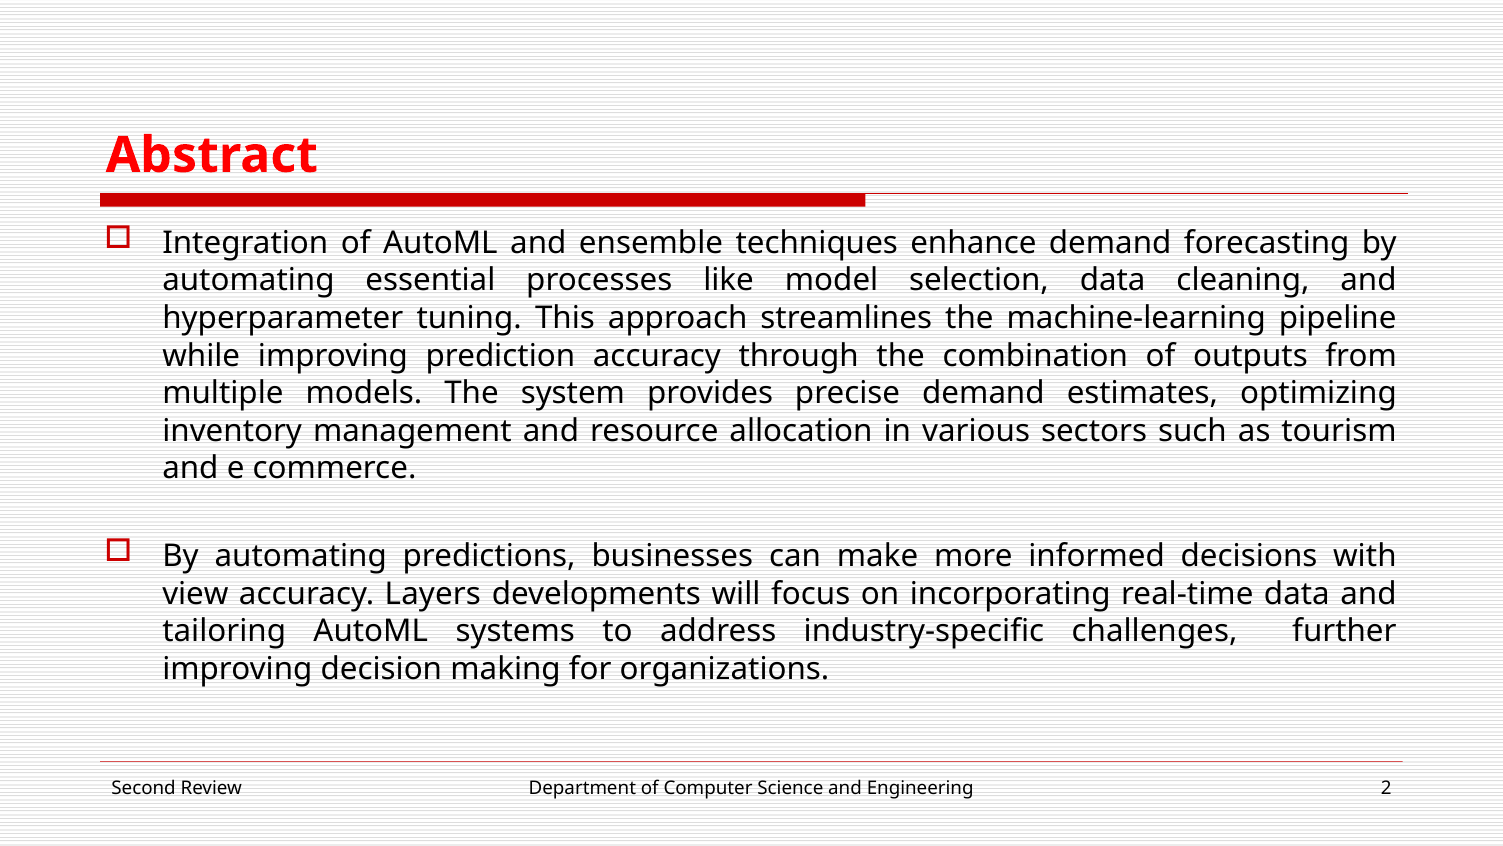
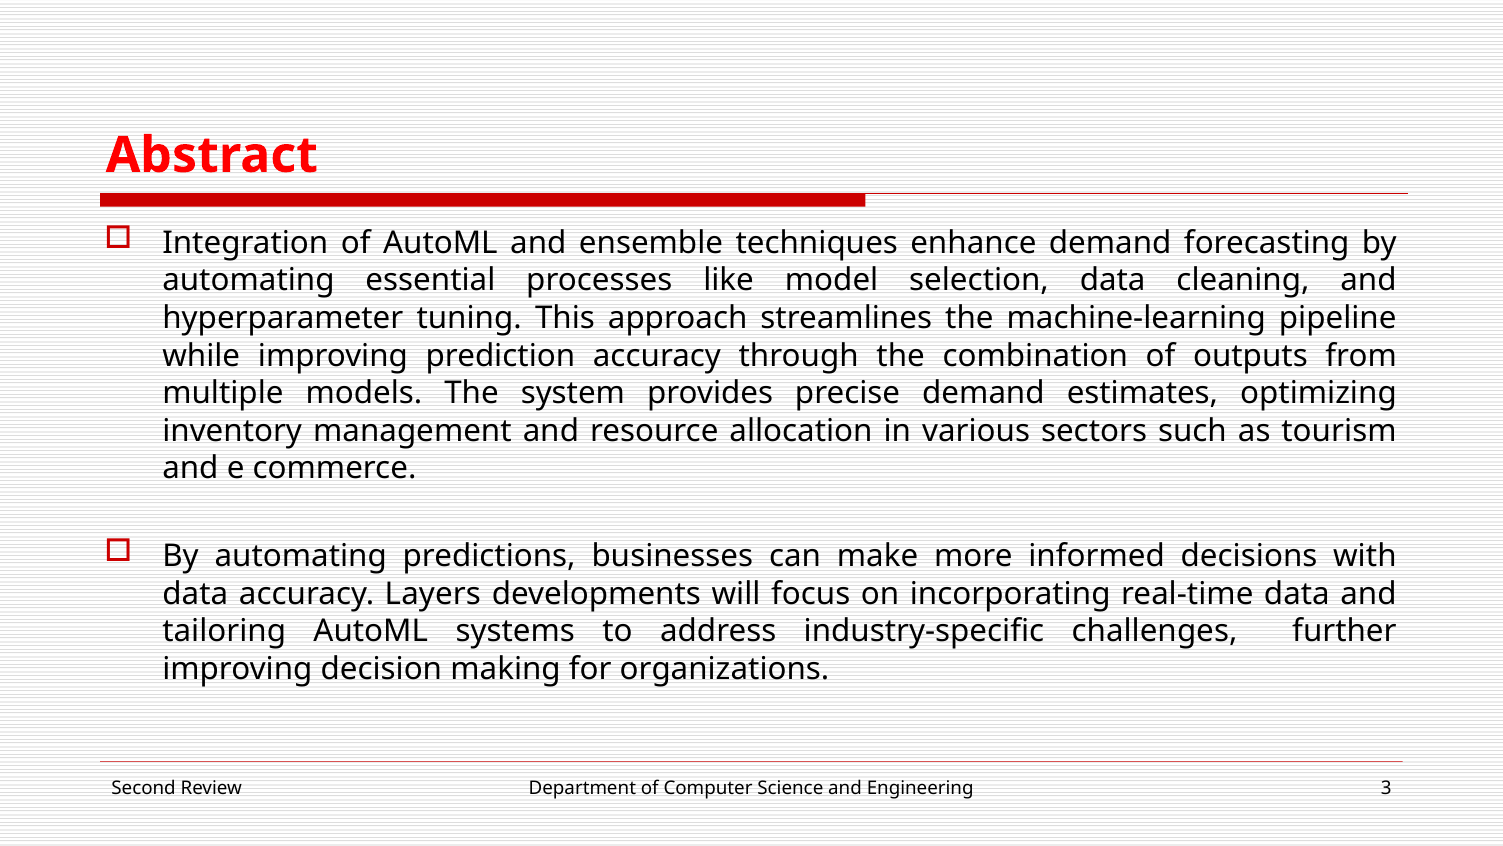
view at (195, 593): view -> data
2: 2 -> 3
